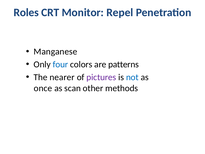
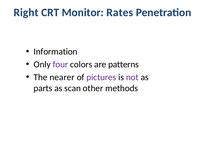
Roles: Roles -> Right
Repel: Repel -> Rates
Manganese: Manganese -> Information
four colour: blue -> purple
not colour: blue -> purple
once: once -> parts
